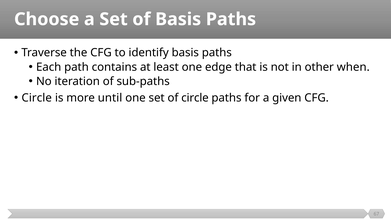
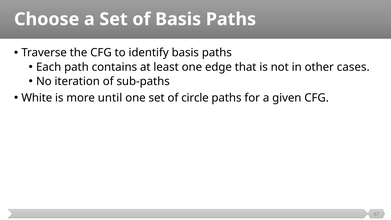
when: when -> cases
Circle at (37, 98): Circle -> White
